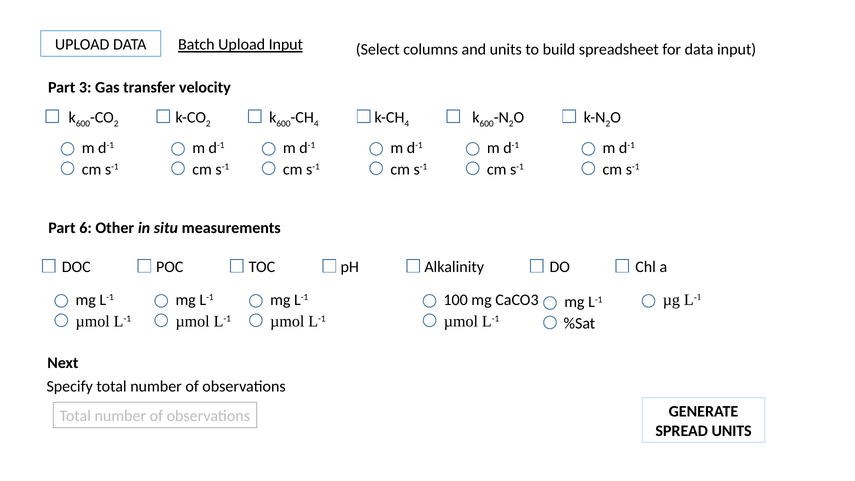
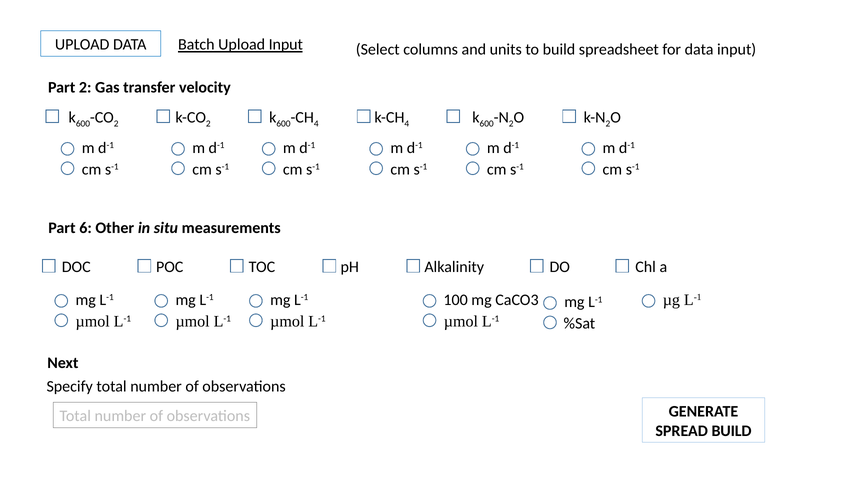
Part 3: 3 -> 2
SPREAD UNITS: UNITS -> BUILD
